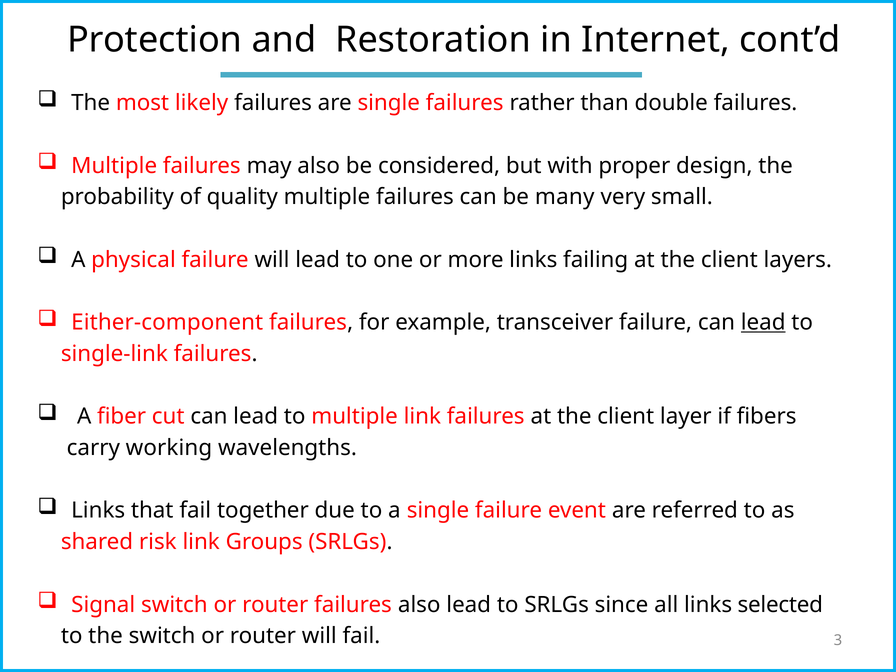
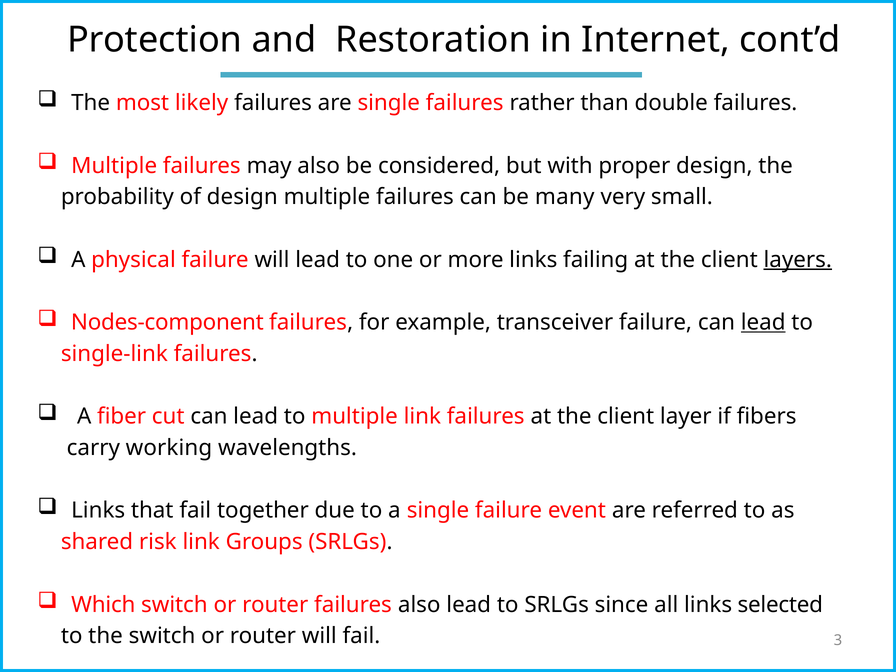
of quality: quality -> design
layers underline: none -> present
Either-component: Either-component -> Nodes-component
Signal: Signal -> Which
